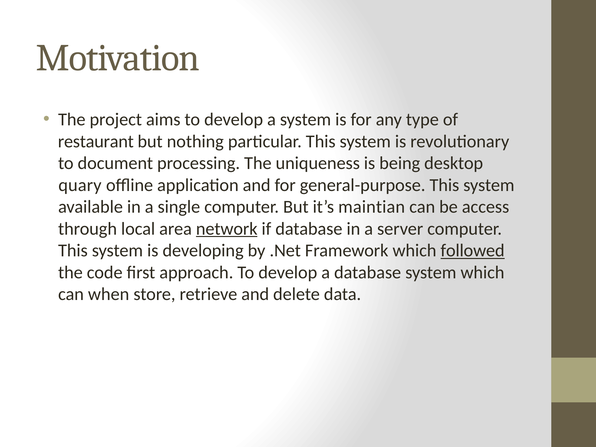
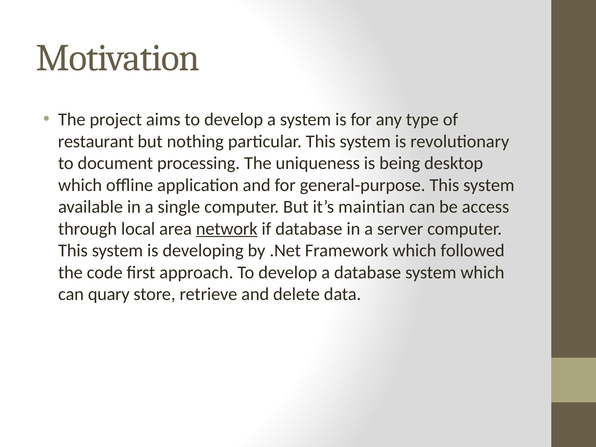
quary at (80, 185): quary -> which
followed underline: present -> none
when: when -> quary
